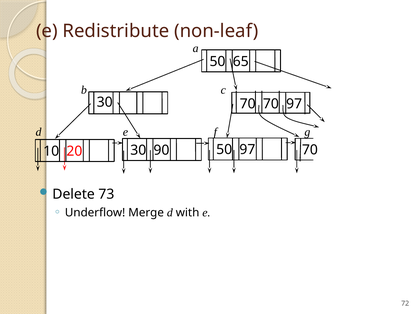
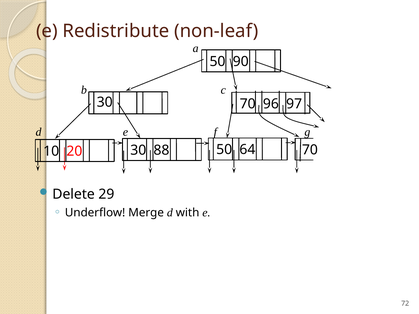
65: 65 -> 90
70 at (271, 104): 70 -> 96
50 97: 97 -> 64
90: 90 -> 88
73: 73 -> 29
